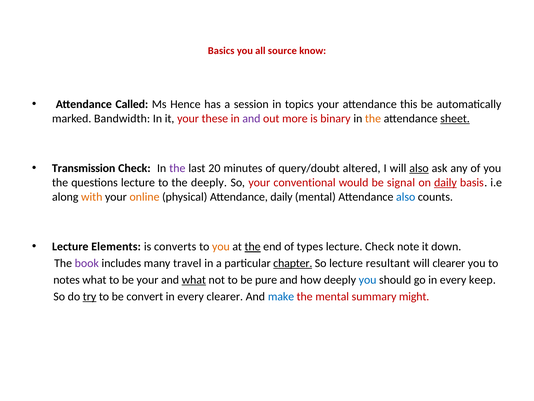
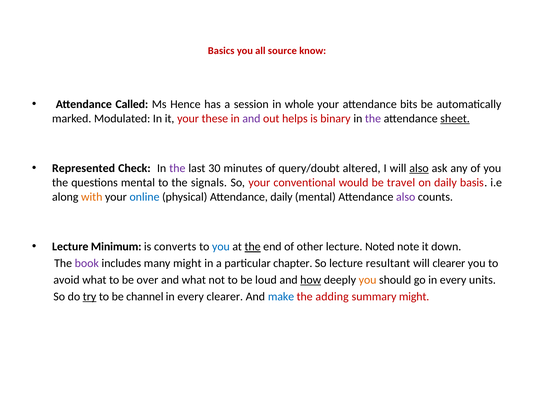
topics: topics -> whole
this: this -> bits
Bandwidth: Bandwidth -> Modulated
more: more -> helps
the at (373, 118) colour: orange -> purple
Transmission: Transmission -> Represented
20: 20 -> 30
questions lecture: lecture -> mental
the deeply: deeply -> signals
signal: signal -> travel
daily at (445, 182) underline: present -> none
online colour: orange -> blue
also at (406, 197) colour: blue -> purple
Elements: Elements -> Minimum
you at (221, 246) colour: orange -> blue
types: types -> other
lecture Check: Check -> Noted
many travel: travel -> might
chapter underline: present -> none
notes: notes -> avoid
be your: your -> over
what at (194, 280) underline: present -> none
pure: pure -> loud
how underline: none -> present
you at (368, 280) colour: blue -> orange
keep: keep -> units
convert: convert -> channel
the mental: mental -> adding
